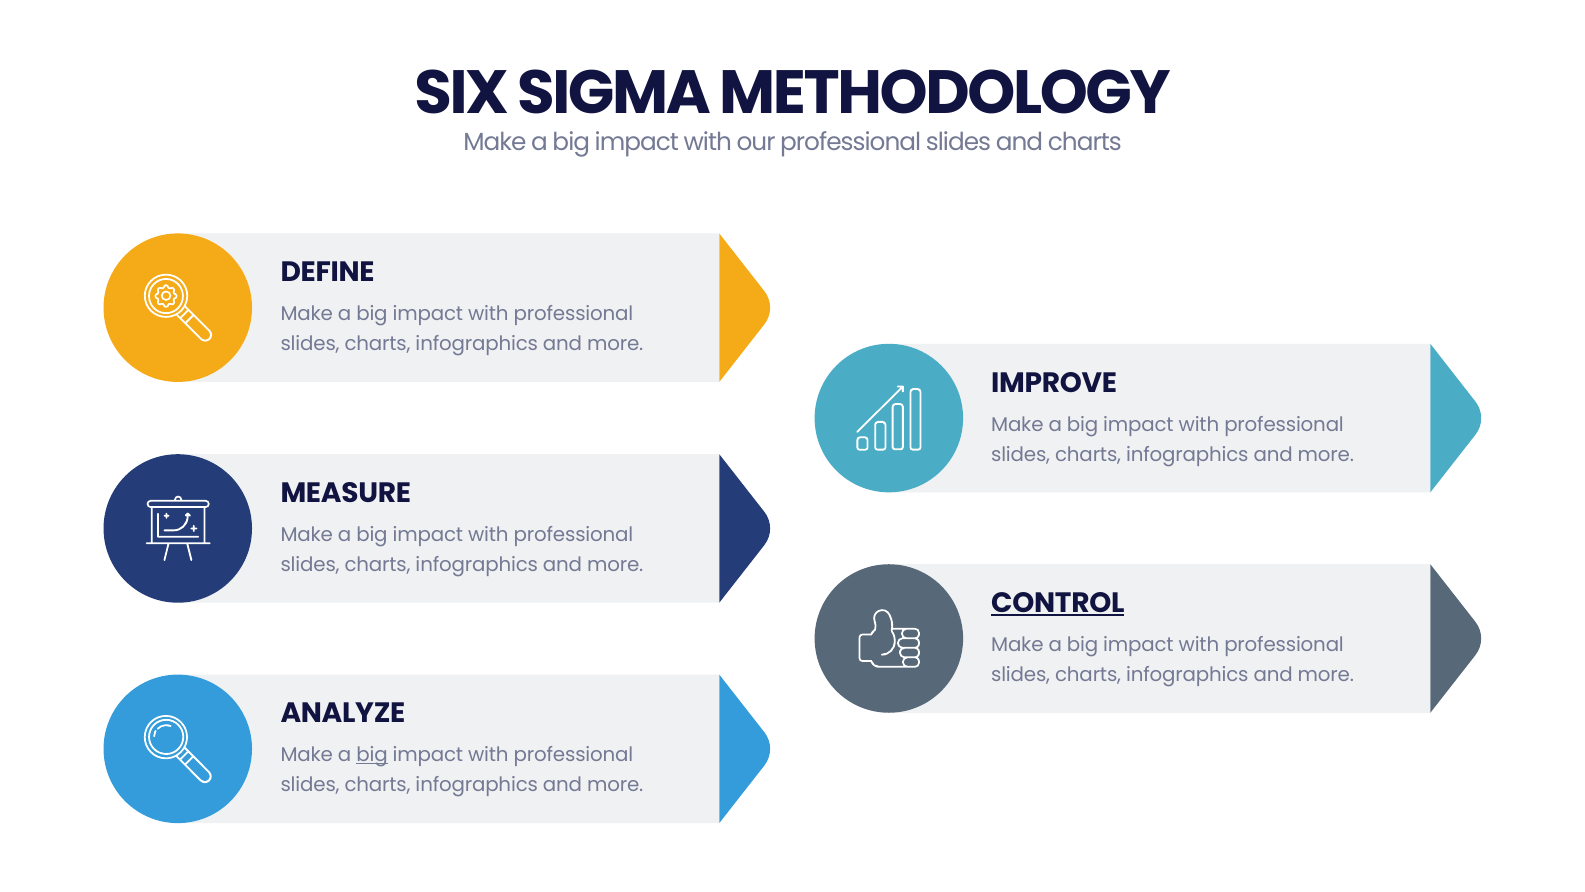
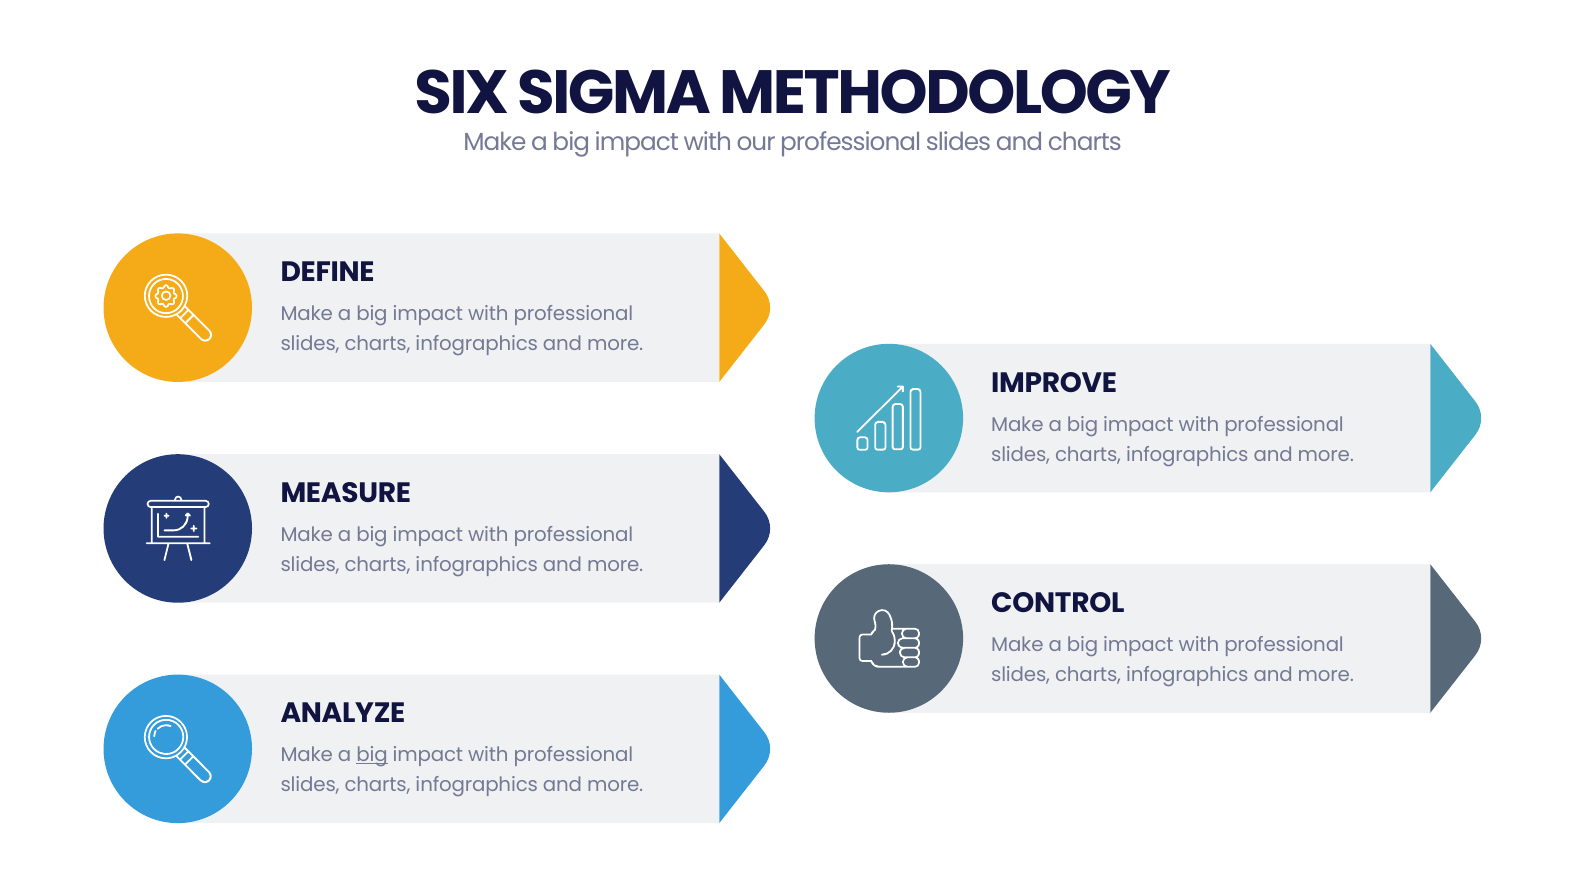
CONTROL underline: present -> none
